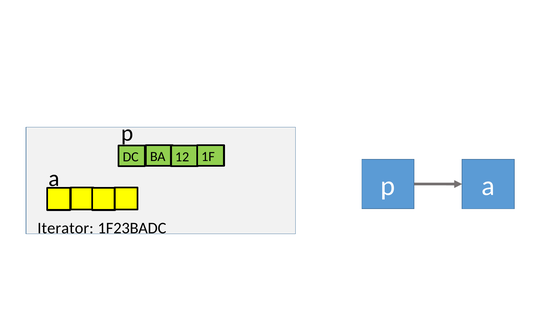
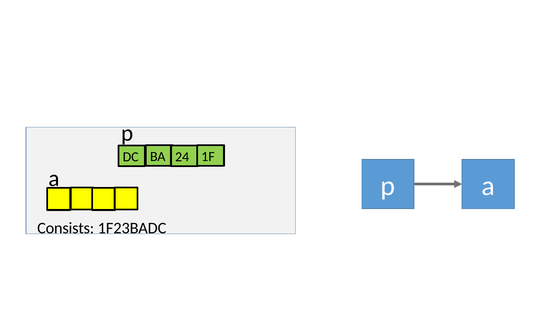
12: 12 -> 24
Iterator: Iterator -> Consists
